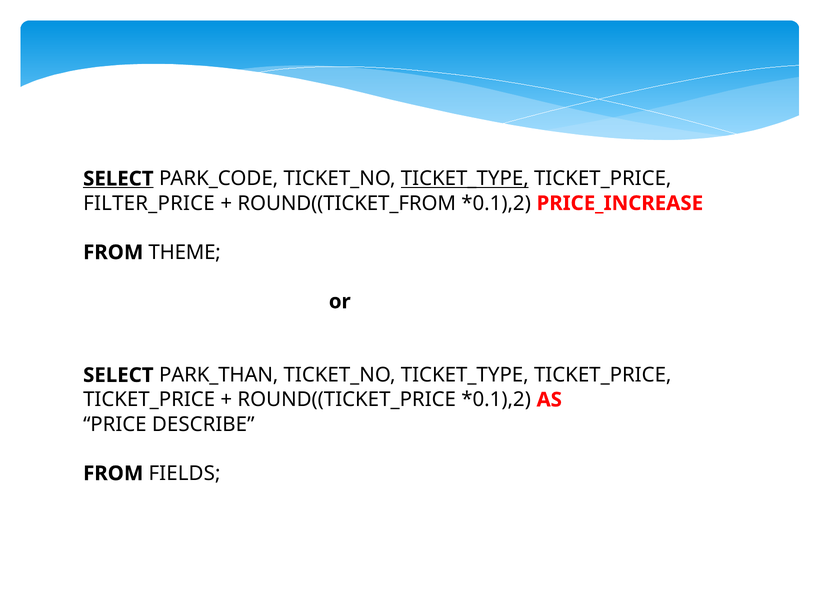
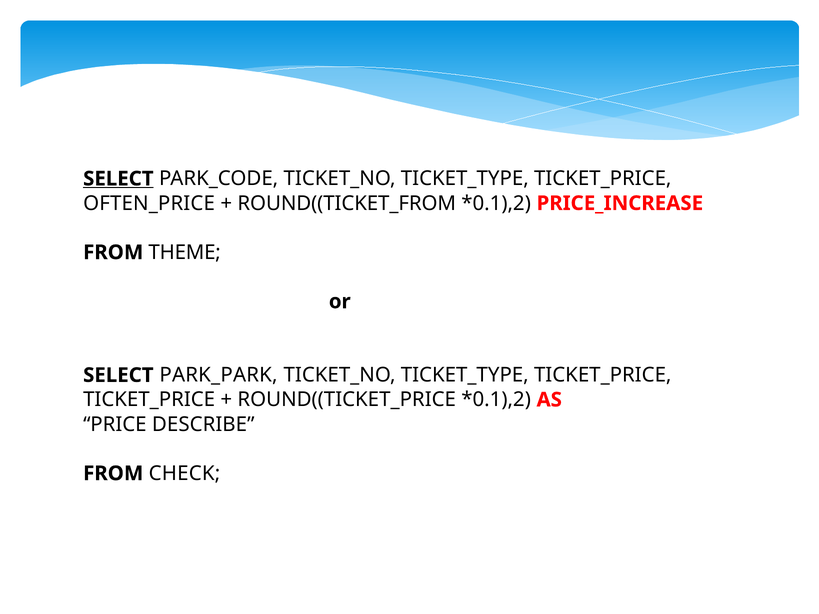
TICKET_TYPE at (465, 179) underline: present -> none
FILTER_PRICE: FILTER_PRICE -> OFTEN_PRICE
PARK_THAN: PARK_THAN -> PARK_PARK
FIELDS: FIELDS -> CHECK
